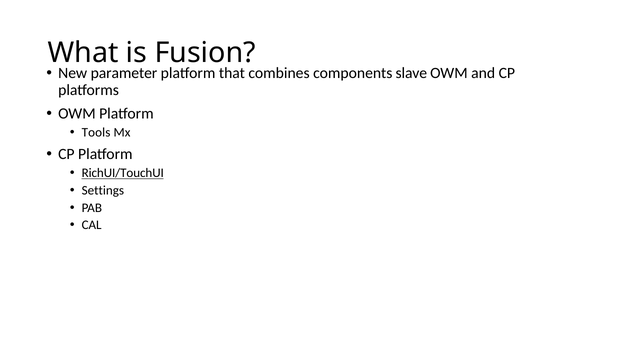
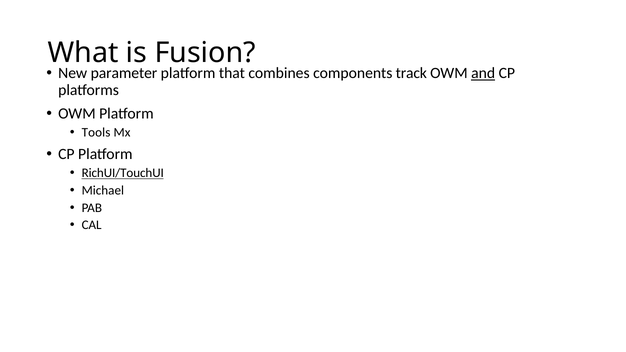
slave: slave -> track
and underline: none -> present
Settings: Settings -> Michael
